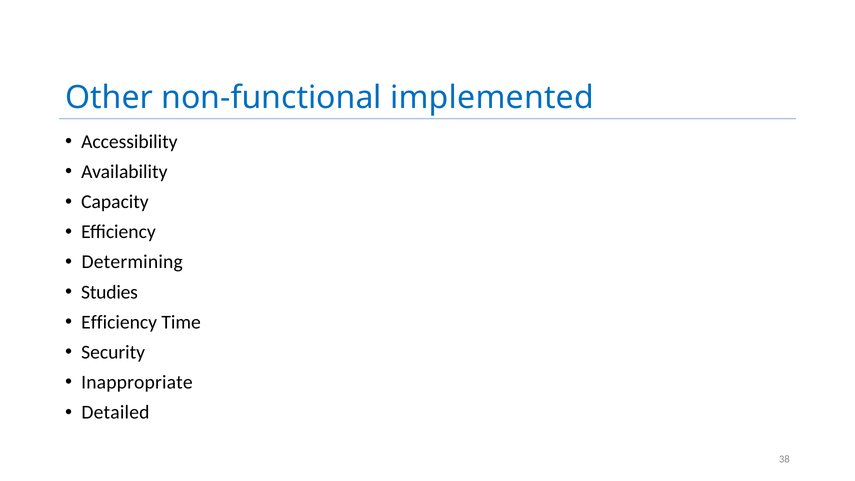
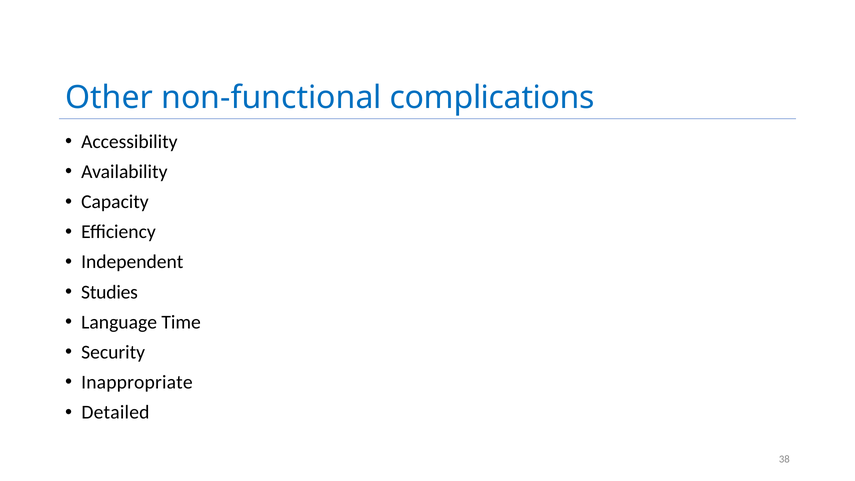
implemented: implemented -> complications
Determining: Determining -> Independent
Efficiency at (119, 322): Efficiency -> Language
